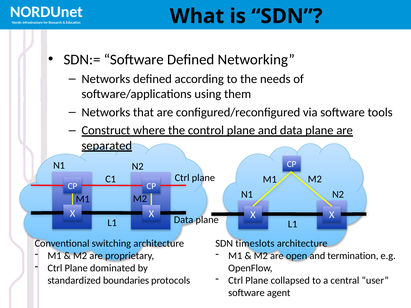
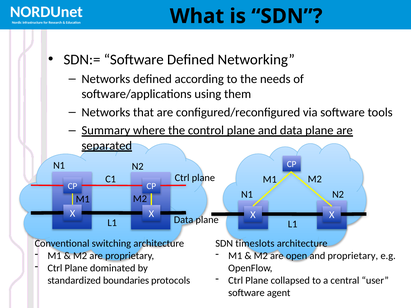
Construct: Construct -> Summary
and termination: termination -> proprietary
